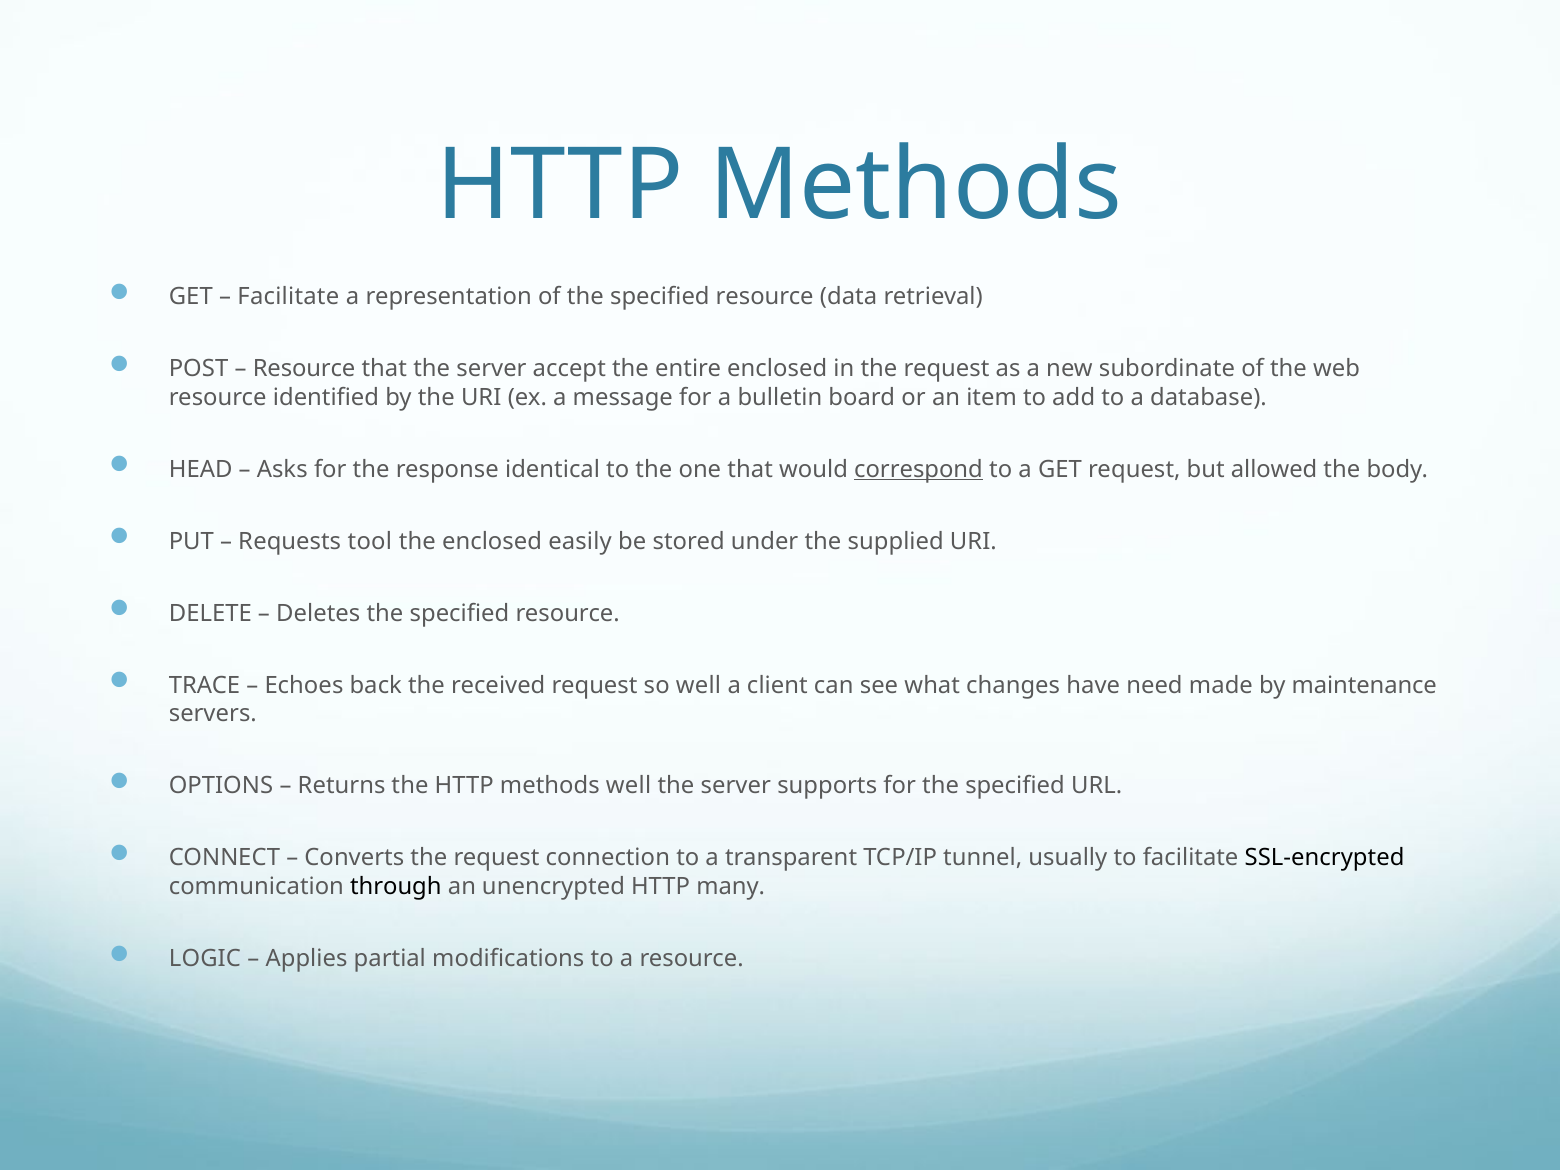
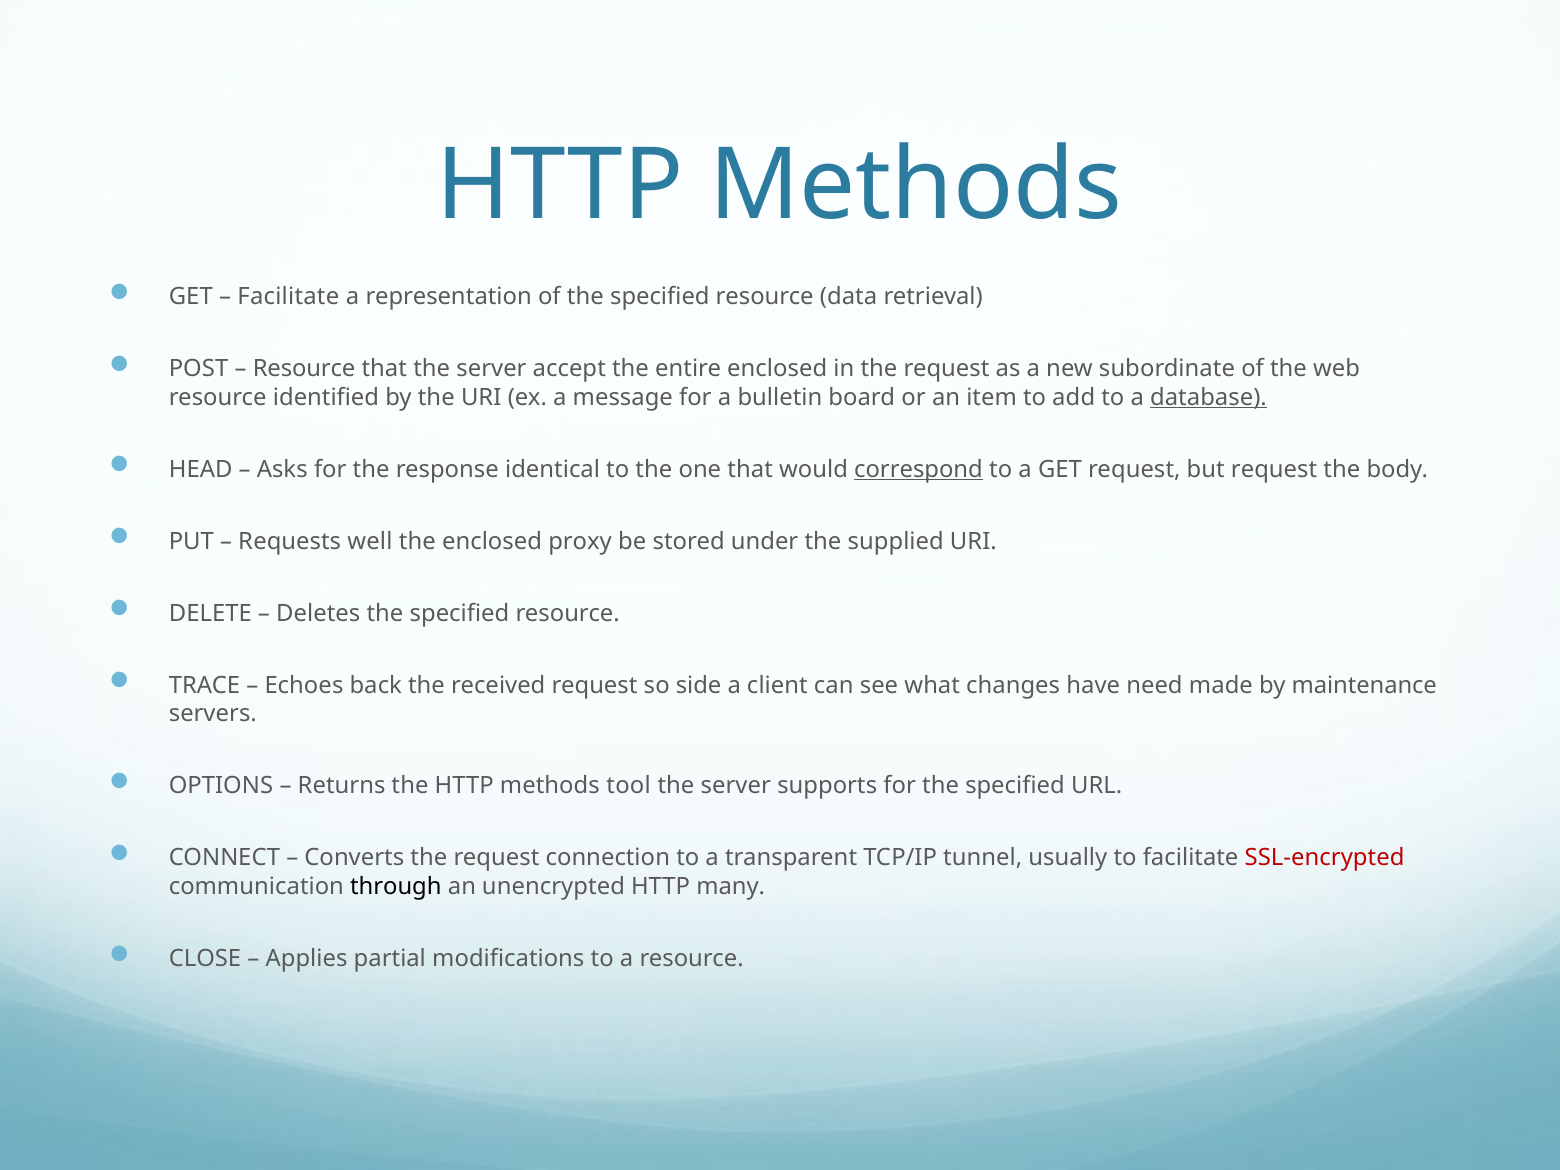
database underline: none -> present
but allowed: allowed -> request
tool: tool -> well
easily: easily -> proxy
so well: well -> side
methods well: well -> tool
SSL-encrypted colour: black -> red
LOGIC: LOGIC -> CLOSE
